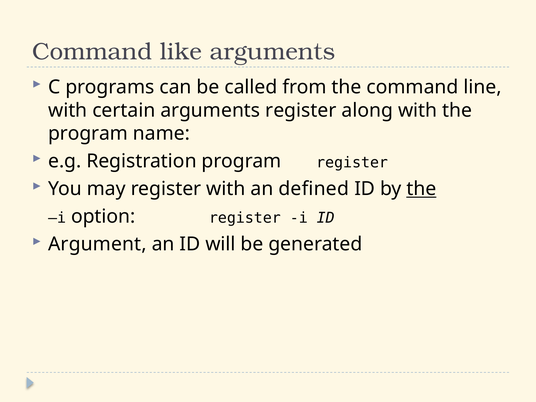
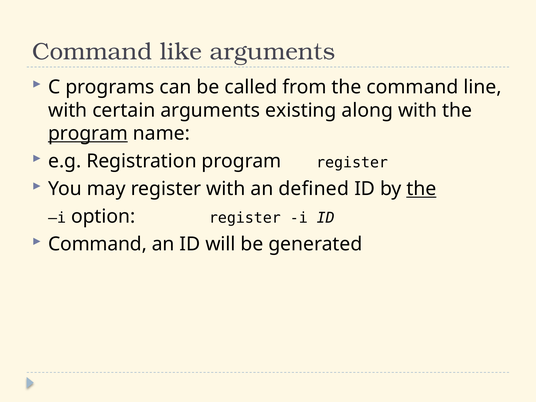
arguments register: register -> existing
program at (88, 134) underline: none -> present
Argument at (97, 244): Argument -> Command
